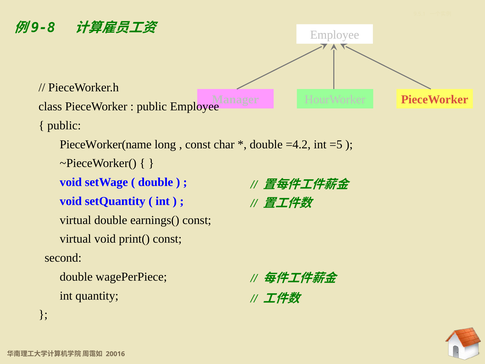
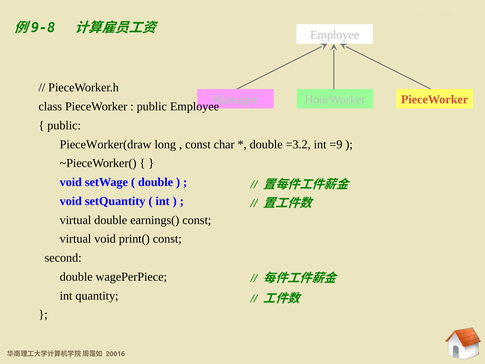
PieceWorker(name: PieceWorker(name -> PieceWorker(draw
=4.2: =4.2 -> =3.2
=5: =5 -> =9
